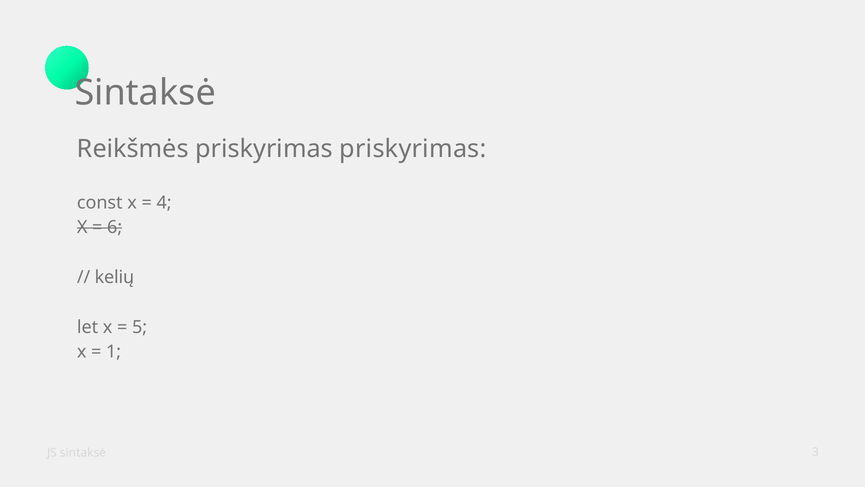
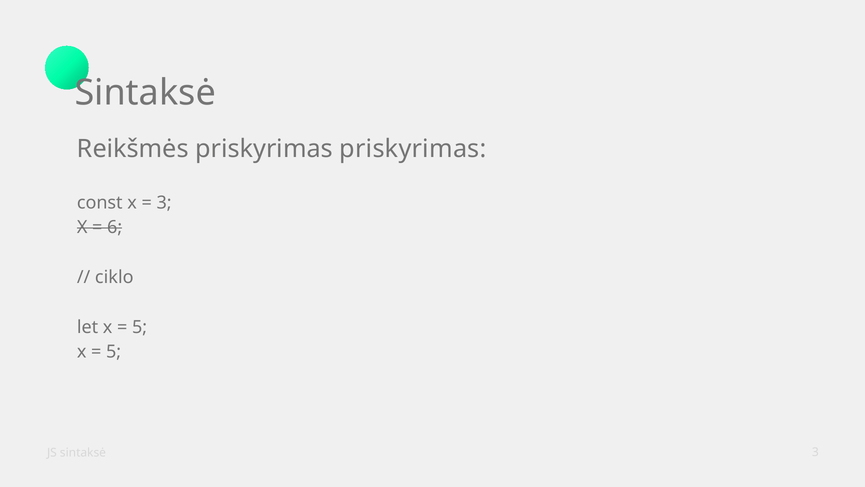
4 at (164, 202): 4 -> 3
kelių: kelių -> ciklo
1 at (114, 352): 1 -> 5
